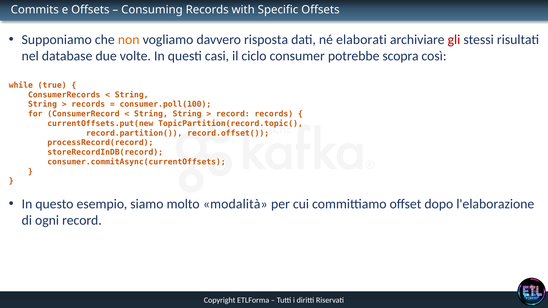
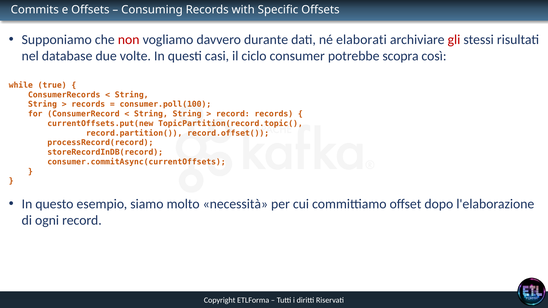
non colour: orange -> red
risposta: risposta -> durante
modalità: modalità -> necessità
